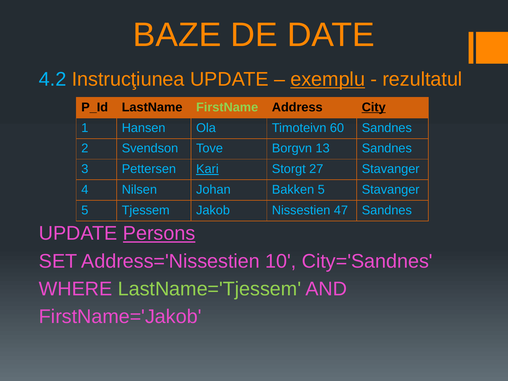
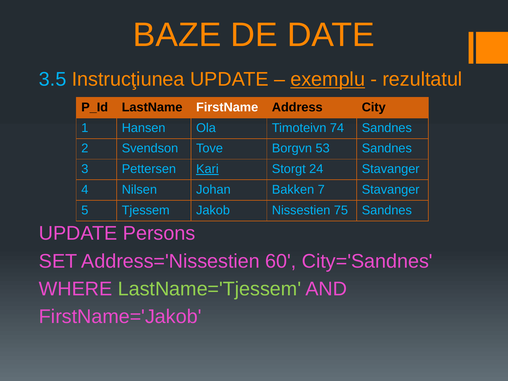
4.2: 4.2 -> 3.5
FirstName colour: light green -> white
City underline: present -> none
60: 60 -> 74
13: 13 -> 53
27: 27 -> 24
Bakken 5: 5 -> 7
47: 47 -> 75
Persons underline: present -> none
10: 10 -> 60
